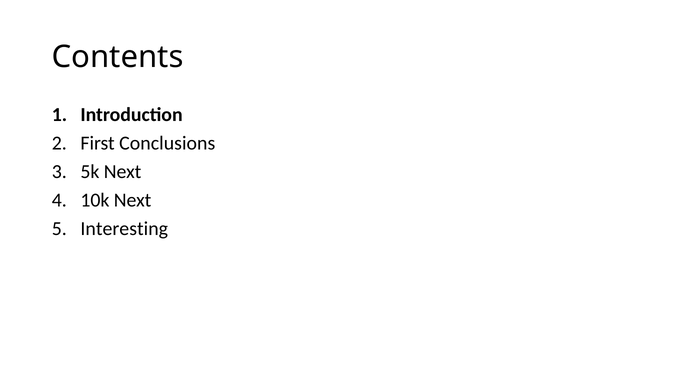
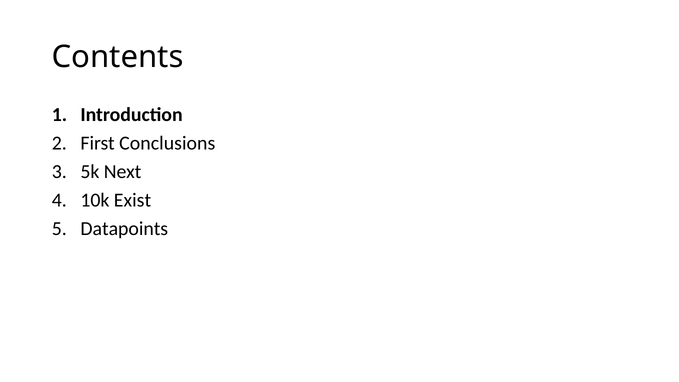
10k Next: Next -> Exist
Interesting: Interesting -> Datapoints
